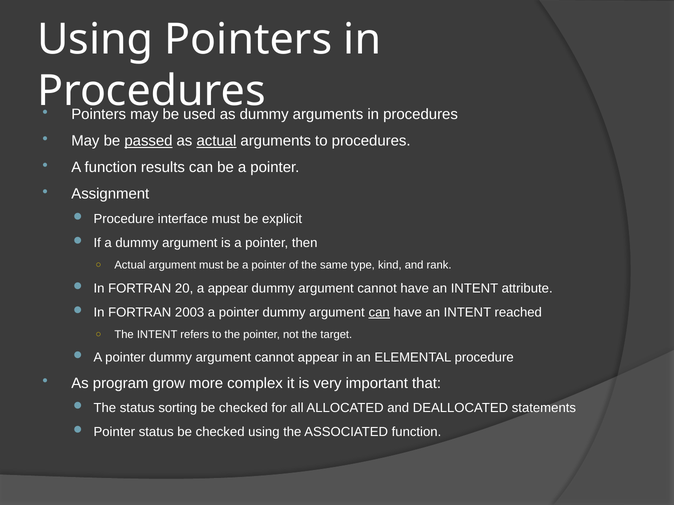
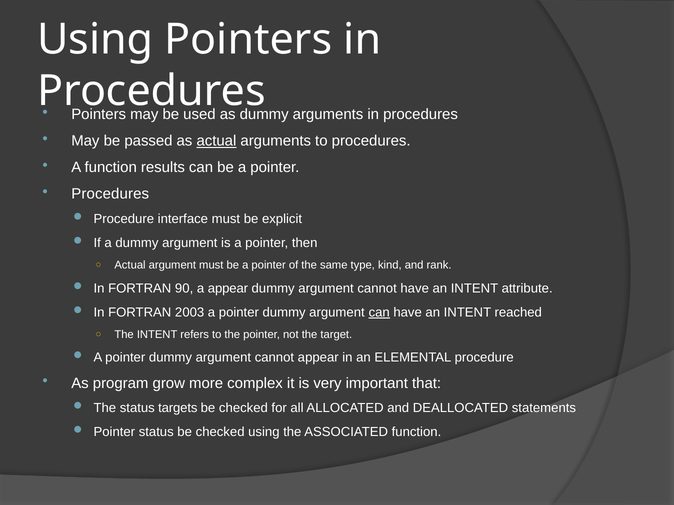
passed underline: present -> none
Assignment at (110, 194): Assignment -> Procedures
20: 20 -> 90
sorting: sorting -> targets
